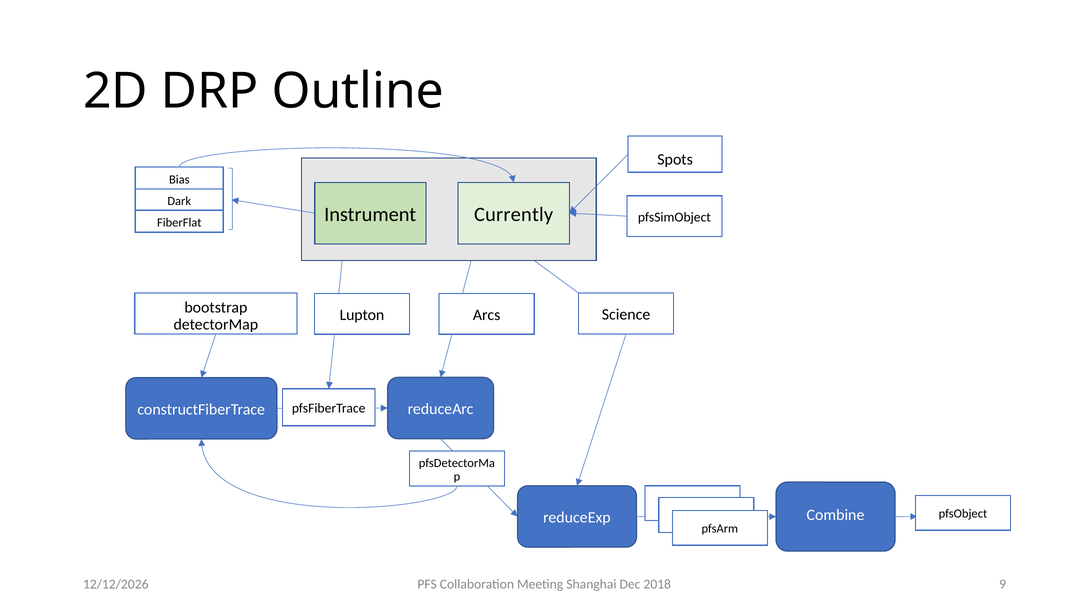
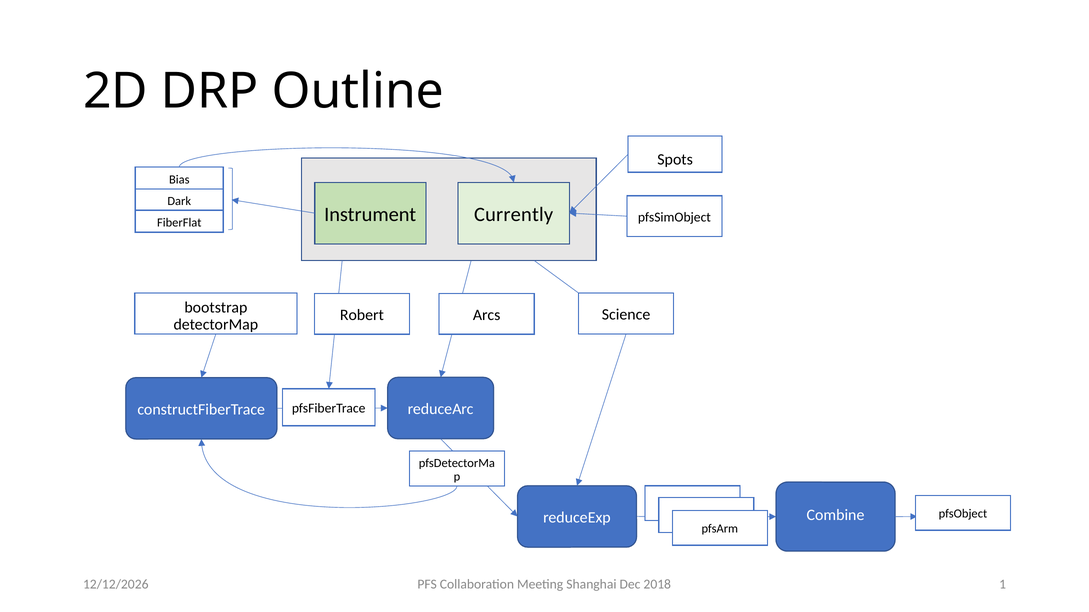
Lupton: Lupton -> Robert
9: 9 -> 1
